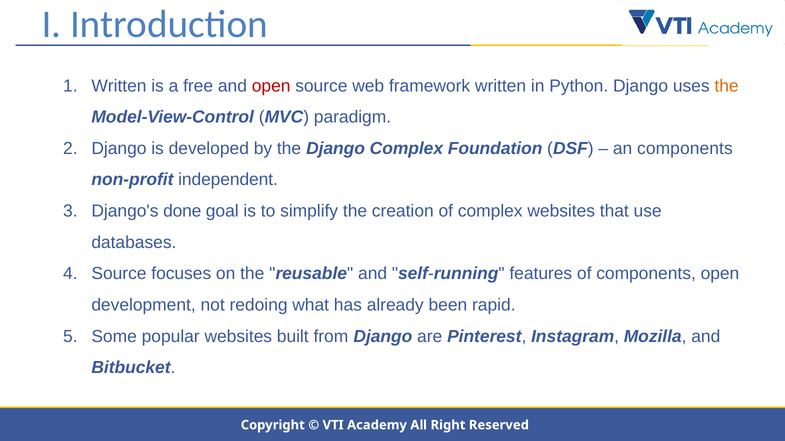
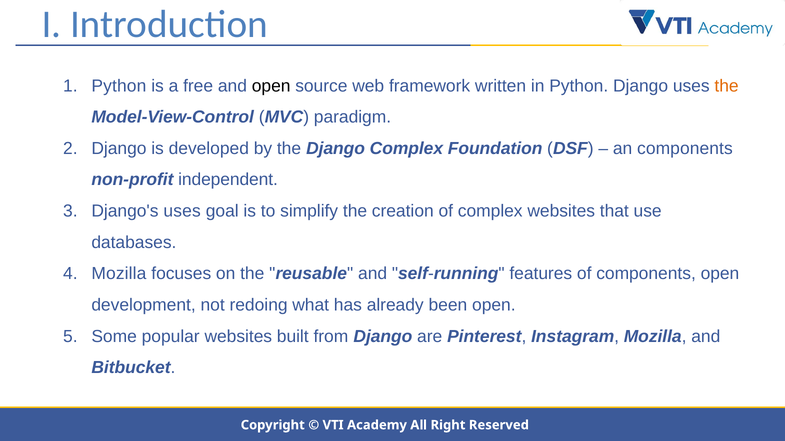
Written at (119, 86): Written -> Python
open at (271, 86) colour: red -> black
Django's done: done -> uses
Source at (119, 274): Source -> Mozilla
been rapid: rapid -> open
